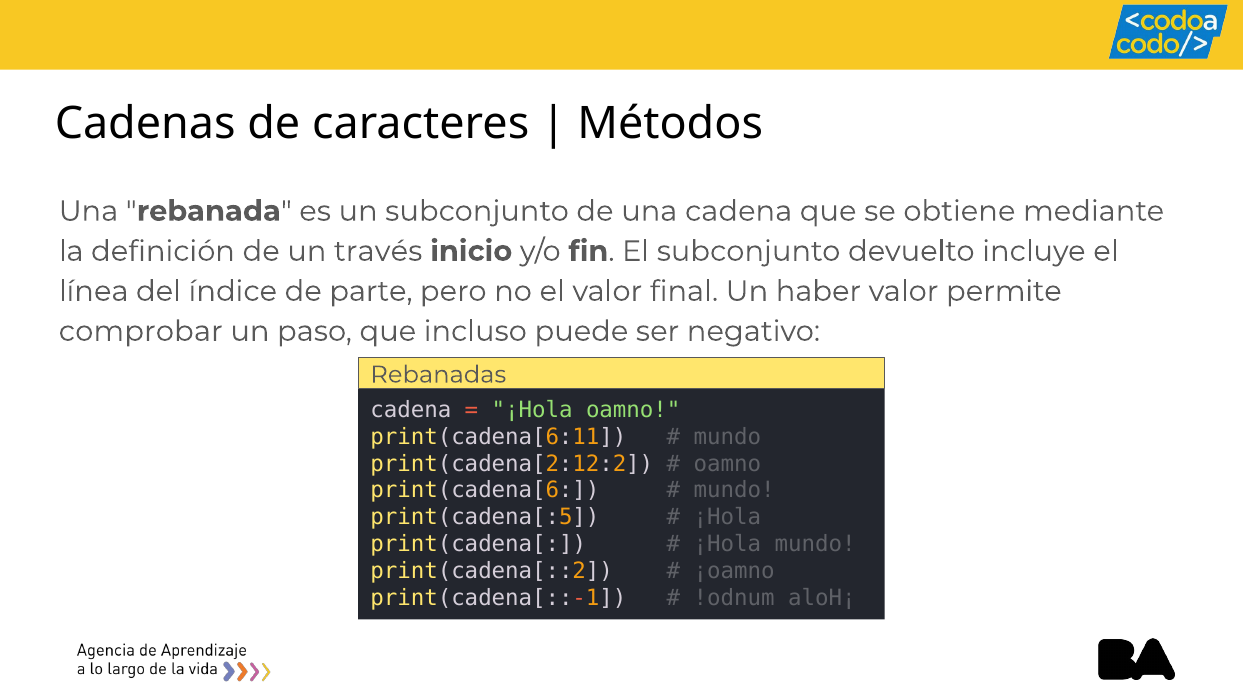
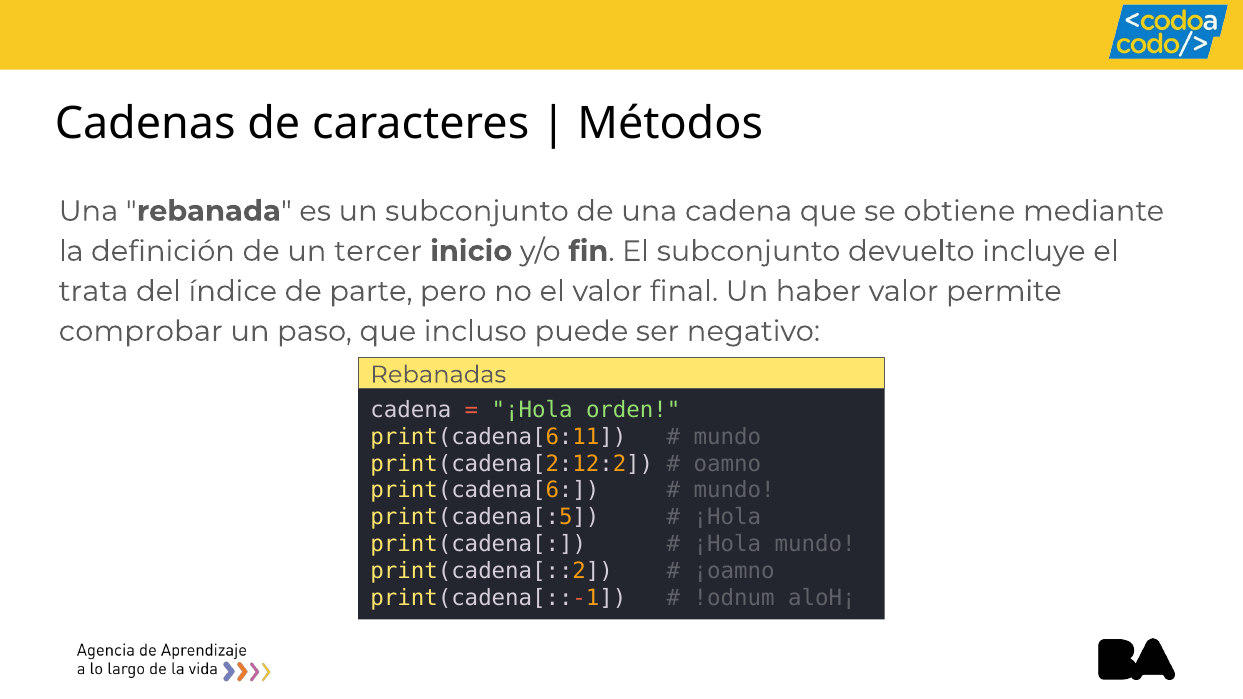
través: través -> tercer
línea: línea -> trata
¡Hola oamno: oamno -> orden
